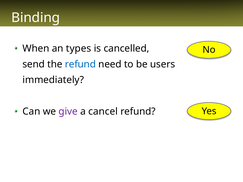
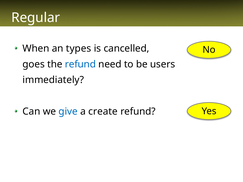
Binding: Binding -> Regular
send: send -> goes
give colour: purple -> blue
cancel: cancel -> create
